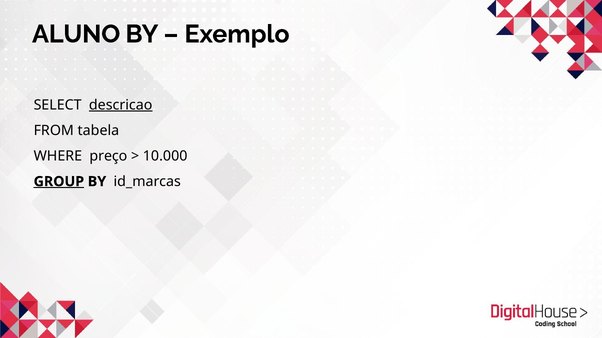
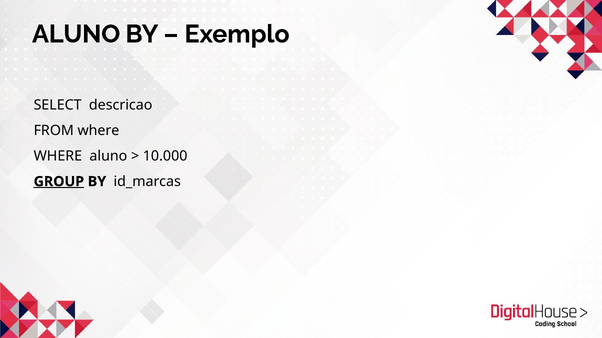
descricao underline: present -> none
FROM tabela: tabela -> where
WHERE preço: preço -> aluno
